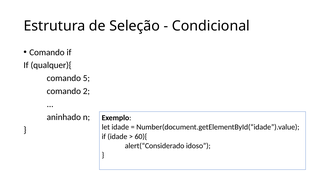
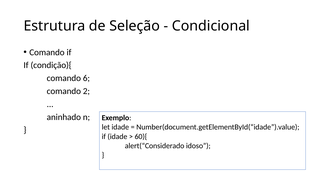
qualquer){: qualquer){ -> condição){
5: 5 -> 6
